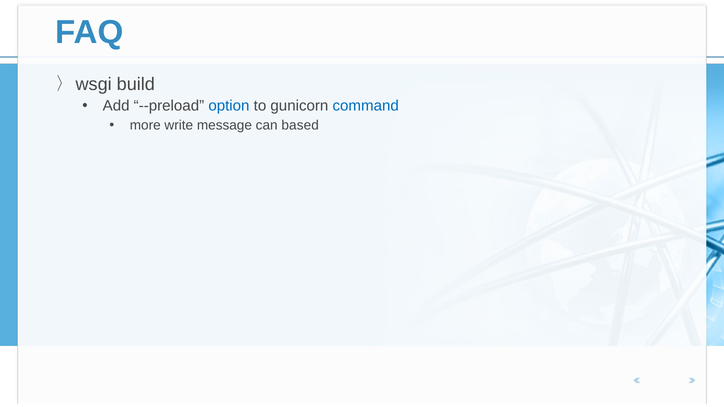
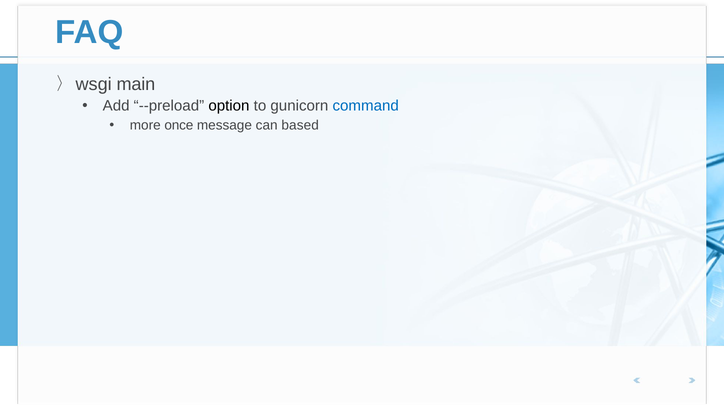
build: build -> main
option colour: blue -> black
write: write -> once
